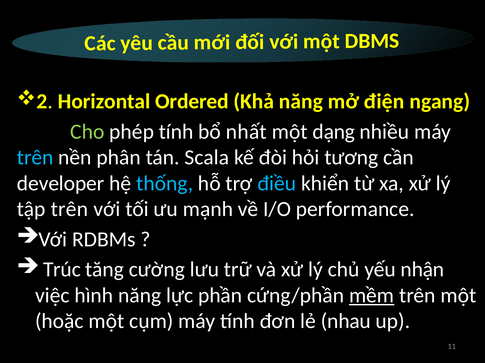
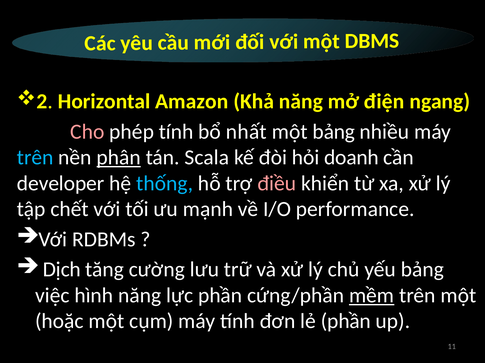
Ordered: Ordered -> Amazon
Cho colour: light green -> pink
một dạng: dạng -> bảng
phân underline: none -> present
tương: tương -> doanh
điều colour: light blue -> pink
tập trên: trên -> chết
Trúc: Trúc -> Dịch
yếu nhận: nhận -> bảng
lẻ nhau: nhau -> phần
